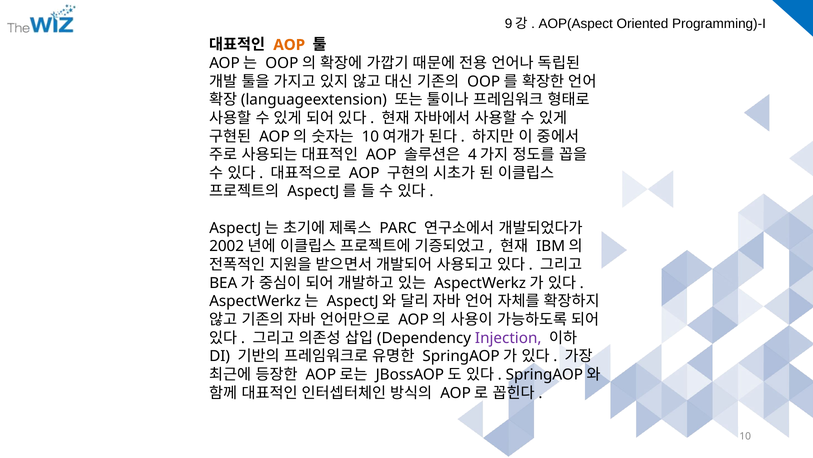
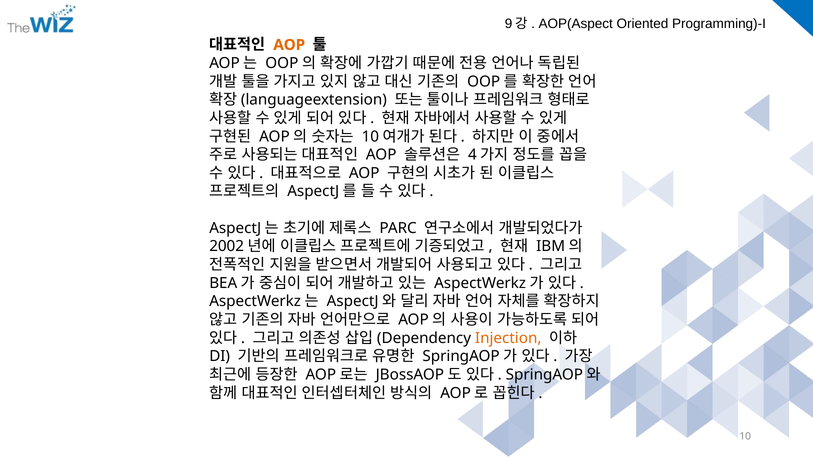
Injection colour: purple -> orange
